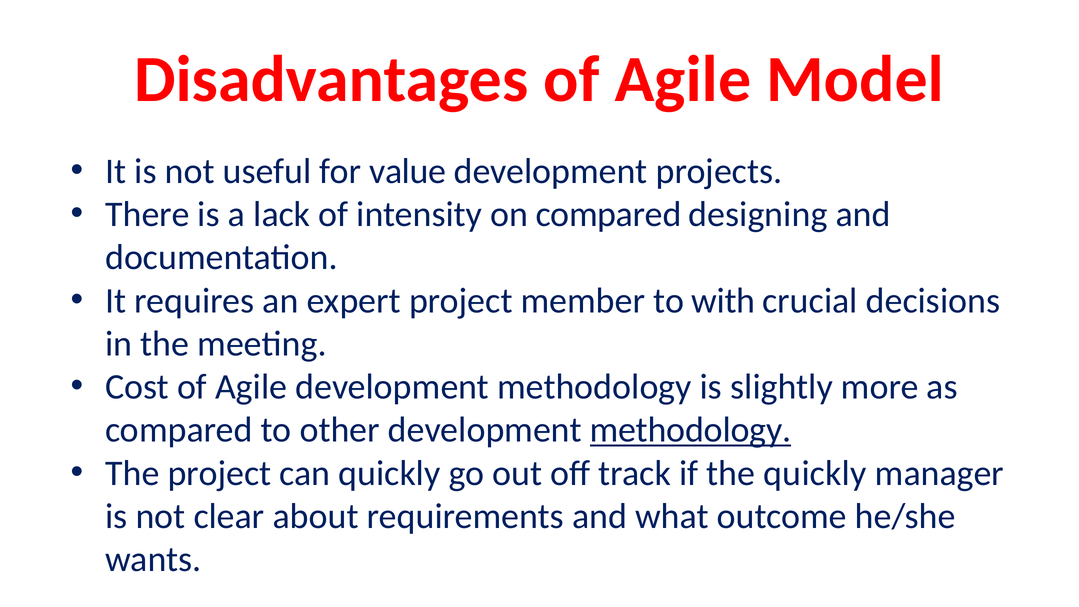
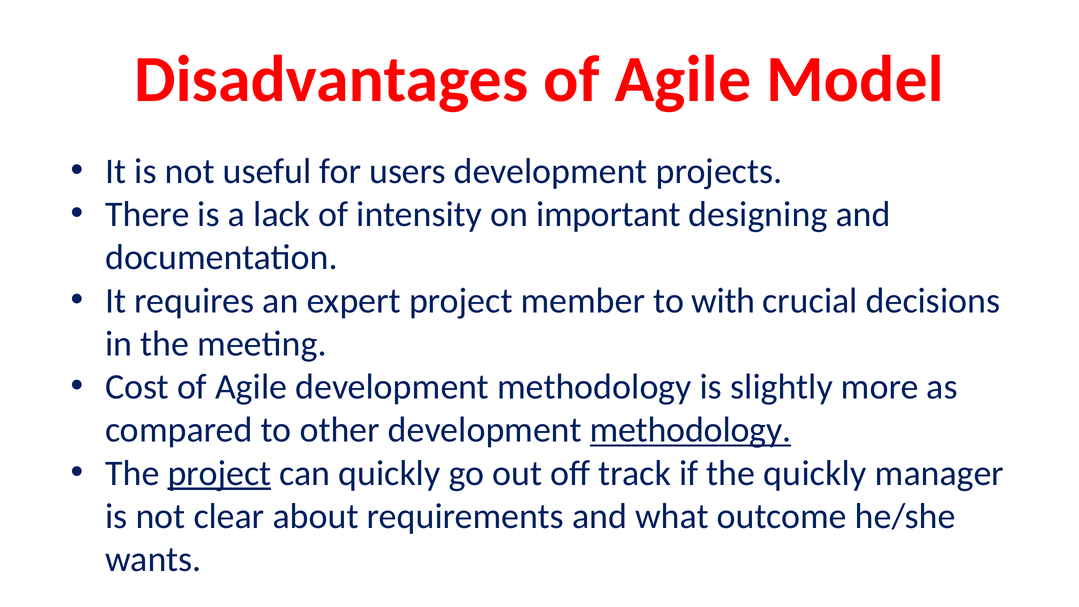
value: value -> users
on compared: compared -> important
project at (219, 473) underline: none -> present
